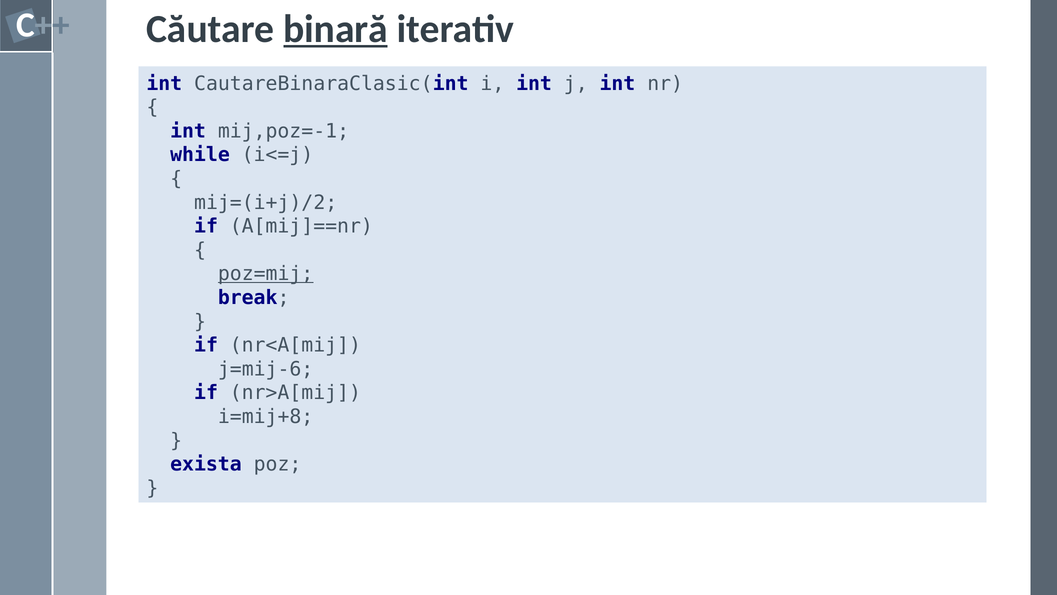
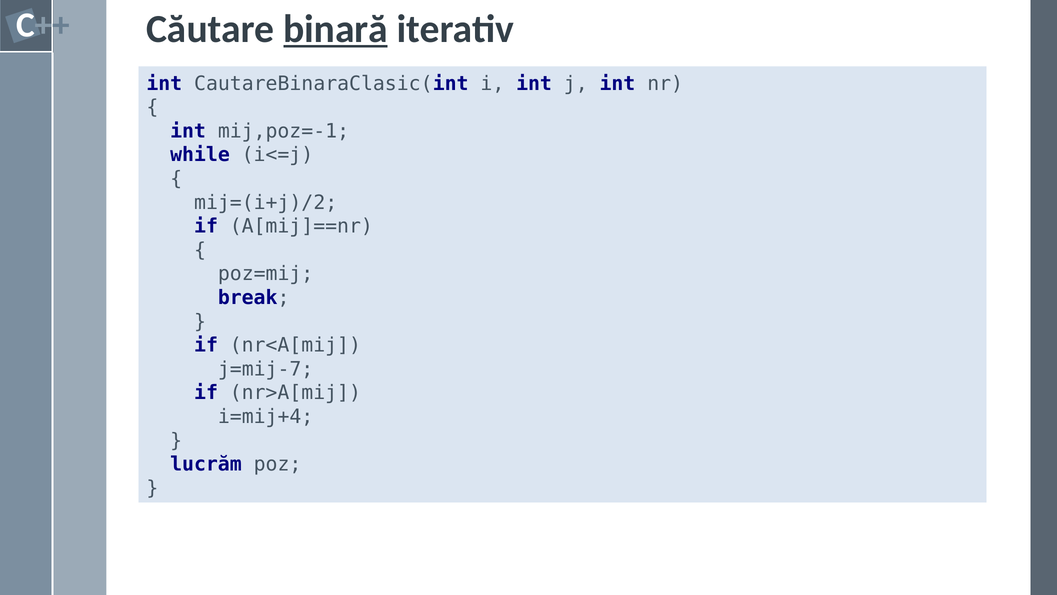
poz=mij underline: present -> none
j=mij-6: j=mij-6 -> j=mij-7
i=mij+8: i=mij+8 -> i=mij+4
exista: exista -> lucrăm
